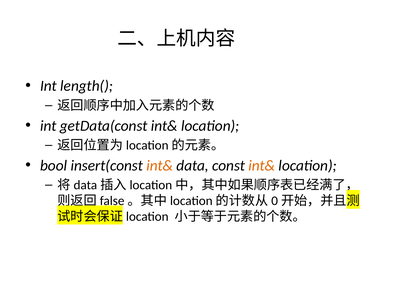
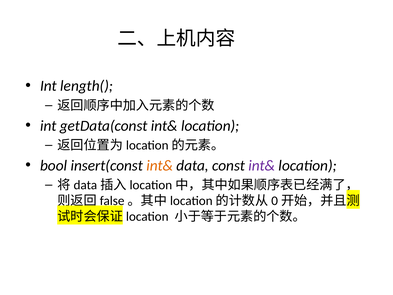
int& at (262, 165) colour: orange -> purple
